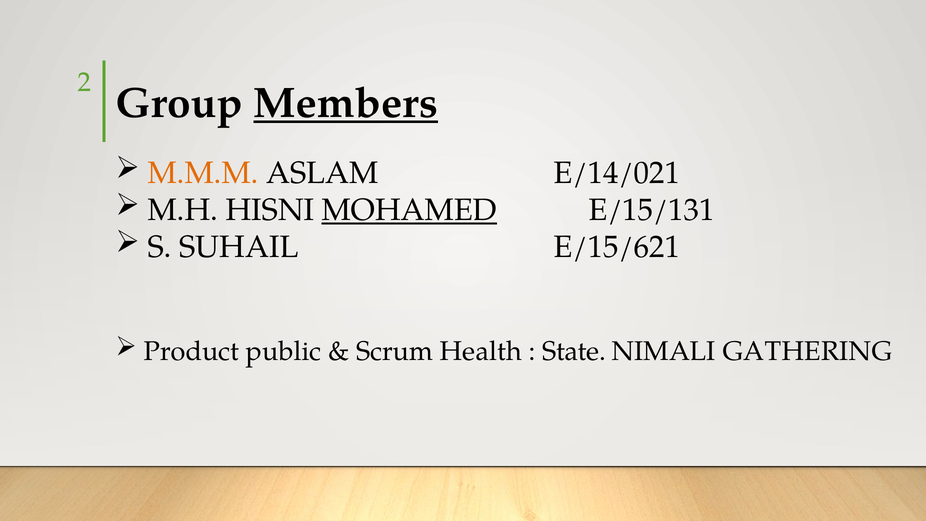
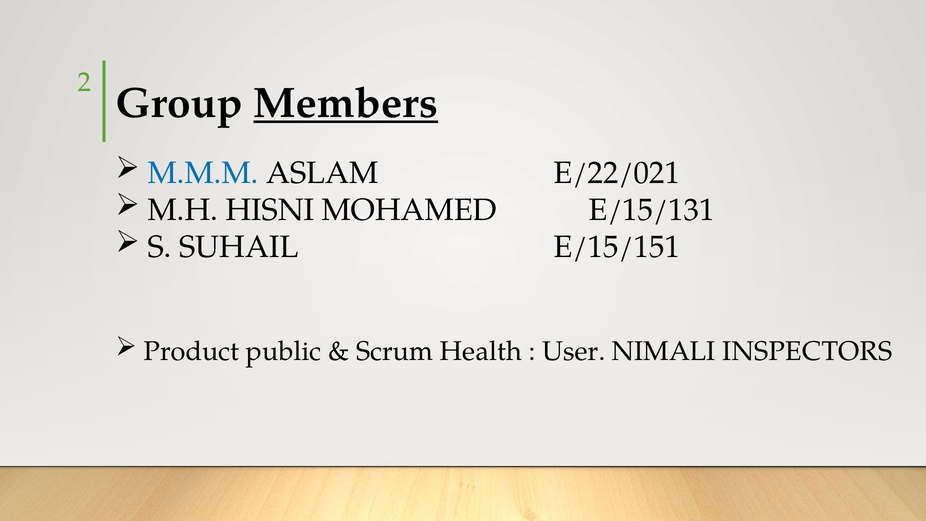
M.M.M colour: orange -> blue
E/14/021: E/14/021 -> E/22/021
MOHAMED underline: present -> none
E/15/621: E/15/621 -> E/15/151
State: State -> User
GATHERING: GATHERING -> INSPECTORS
